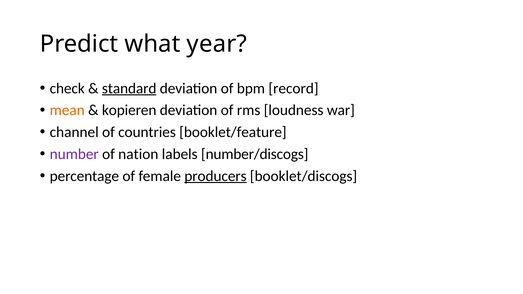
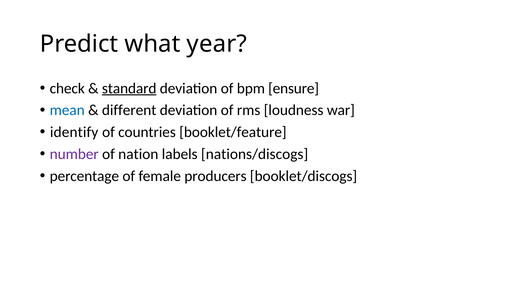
record: record -> ensure
mean colour: orange -> blue
kopieren: kopieren -> different
channel: channel -> identify
number/discogs: number/discogs -> nations/discogs
producers underline: present -> none
